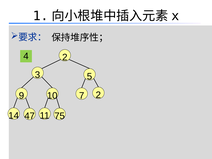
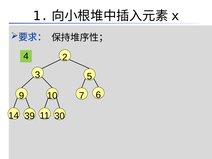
9 2: 2 -> 6
47: 47 -> 39
75: 75 -> 30
